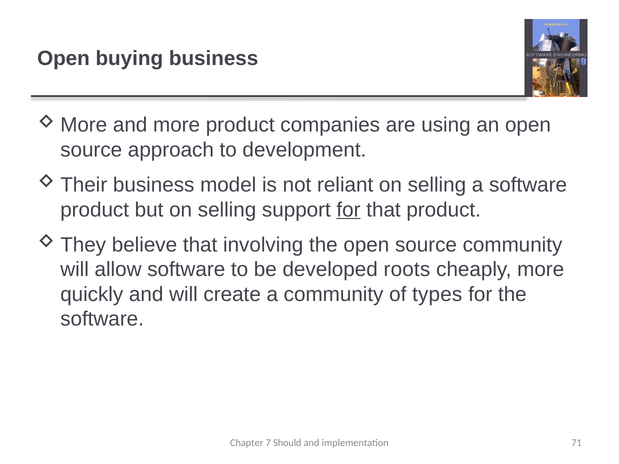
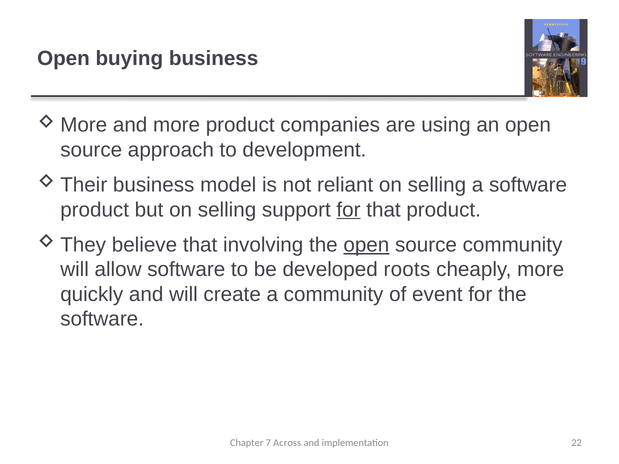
open at (366, 245) underline: none -> present
types: types -> event
Should: Should -> Across
71: 71 -> 22
